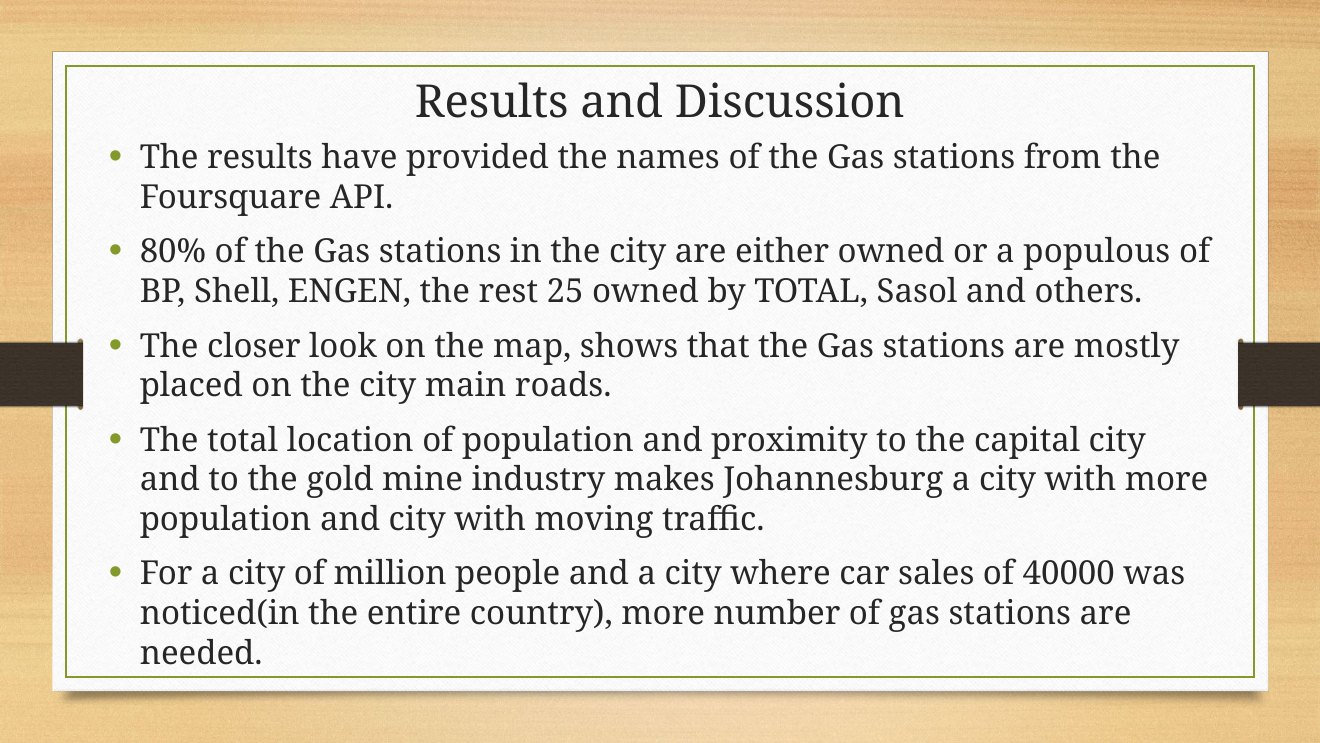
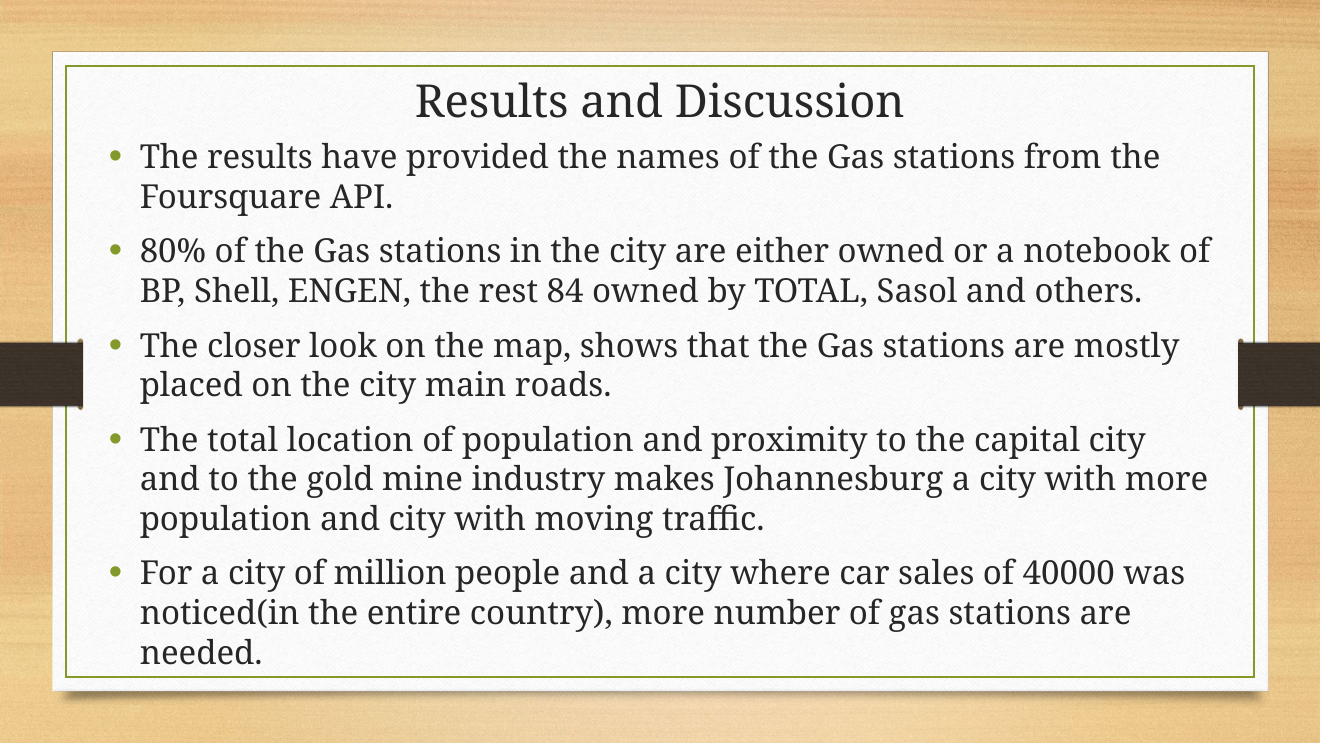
populous: populous -> notebook
25: 25 -> 84
